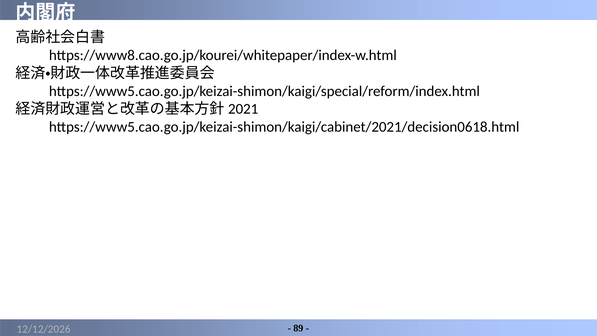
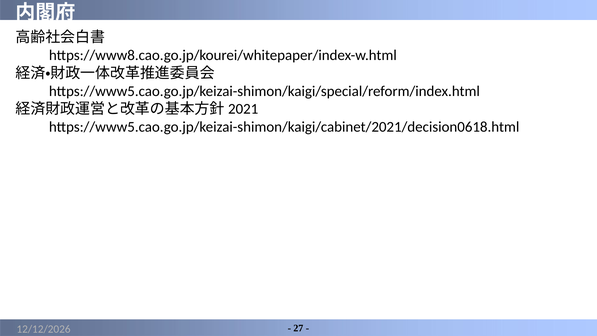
89: 89 -> 27
